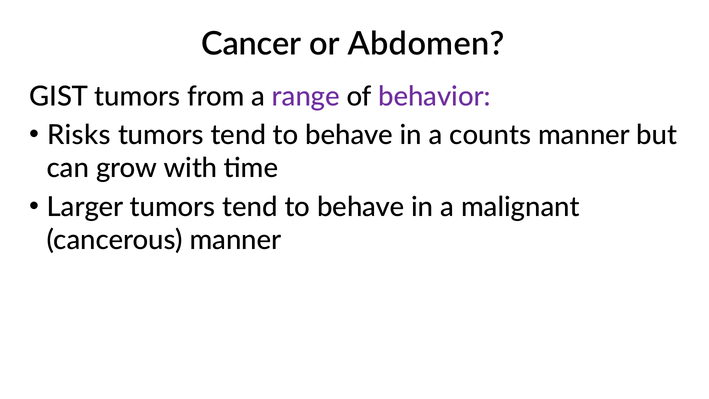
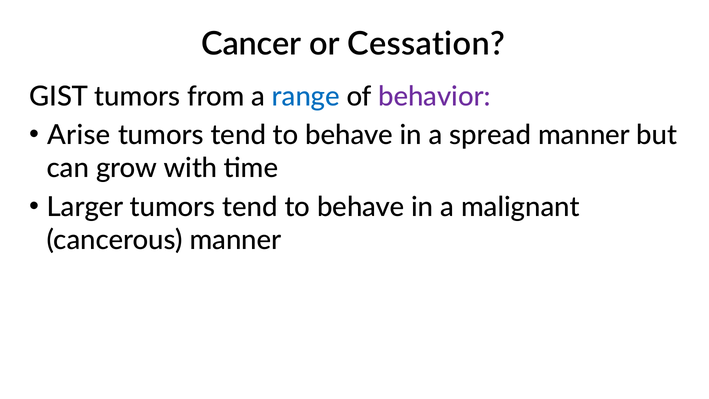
Abdomen: Abdomen -> Cessation
range colour: purple -> blue
Risks: Risks -> Arise
counts: counts -> spread
